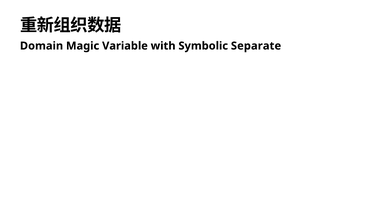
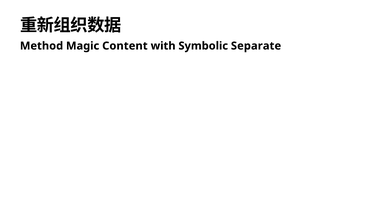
Domain: Domain -> Method
Variable: Variable -> Content
